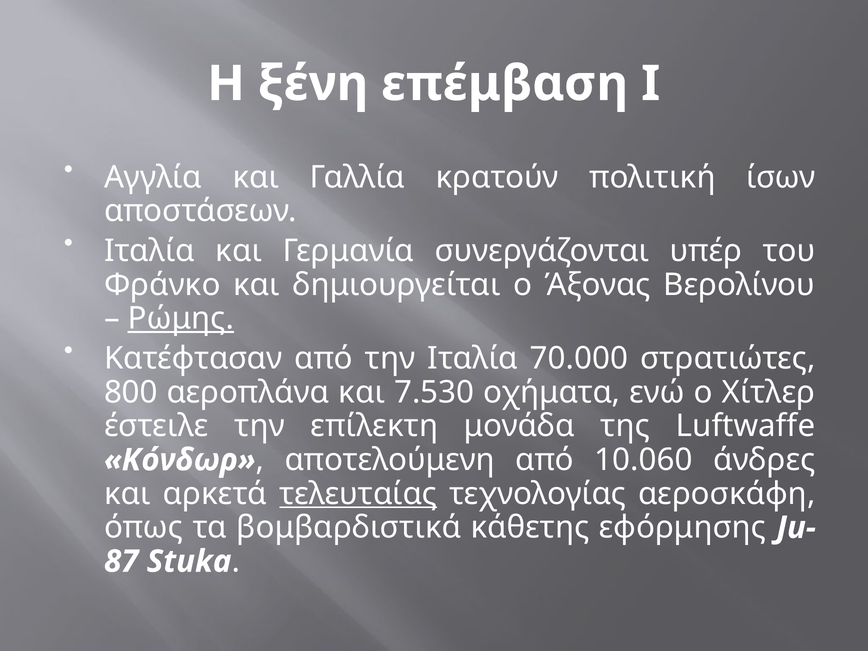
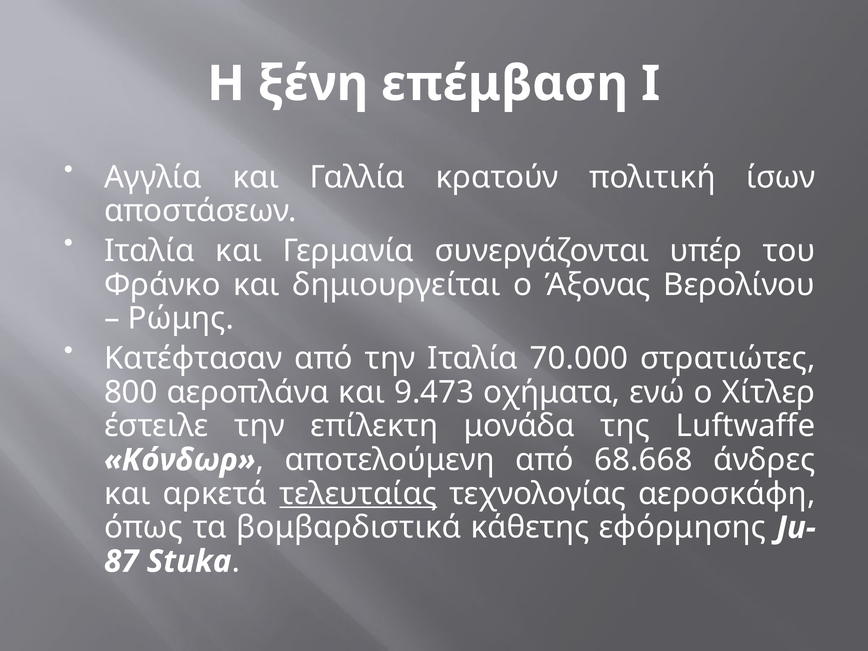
Ρώμης underline: present -> none
7.530: 7.530 -> 9.473
10.060: 10.060 -> 68.668
